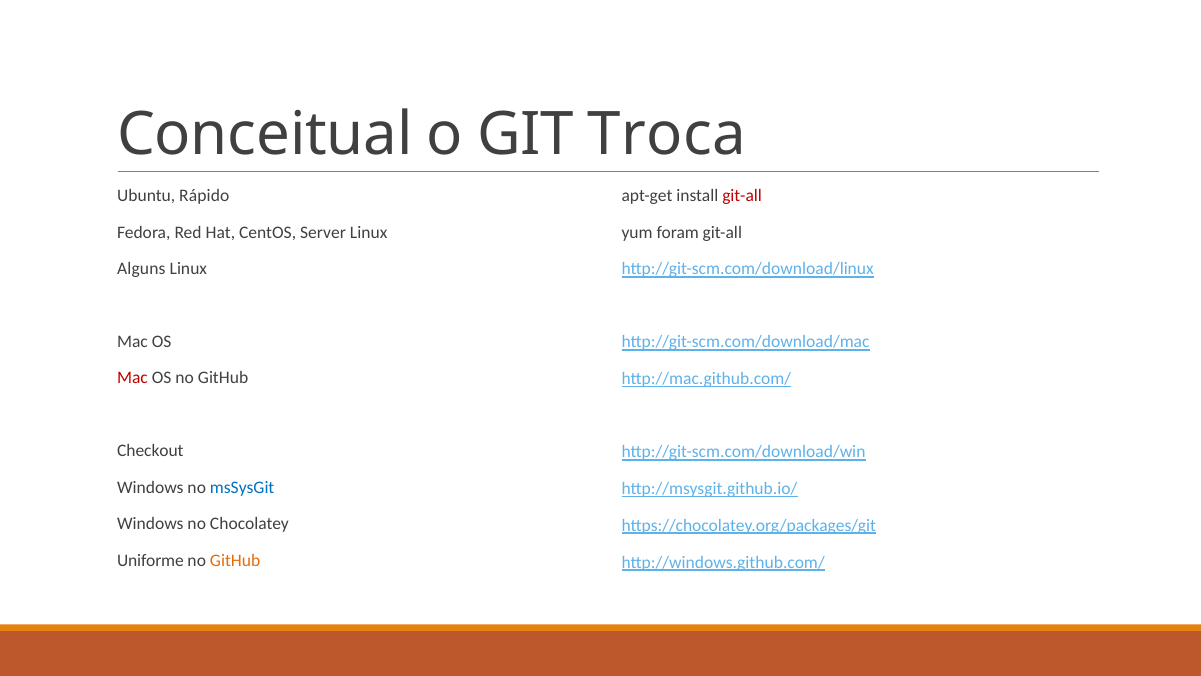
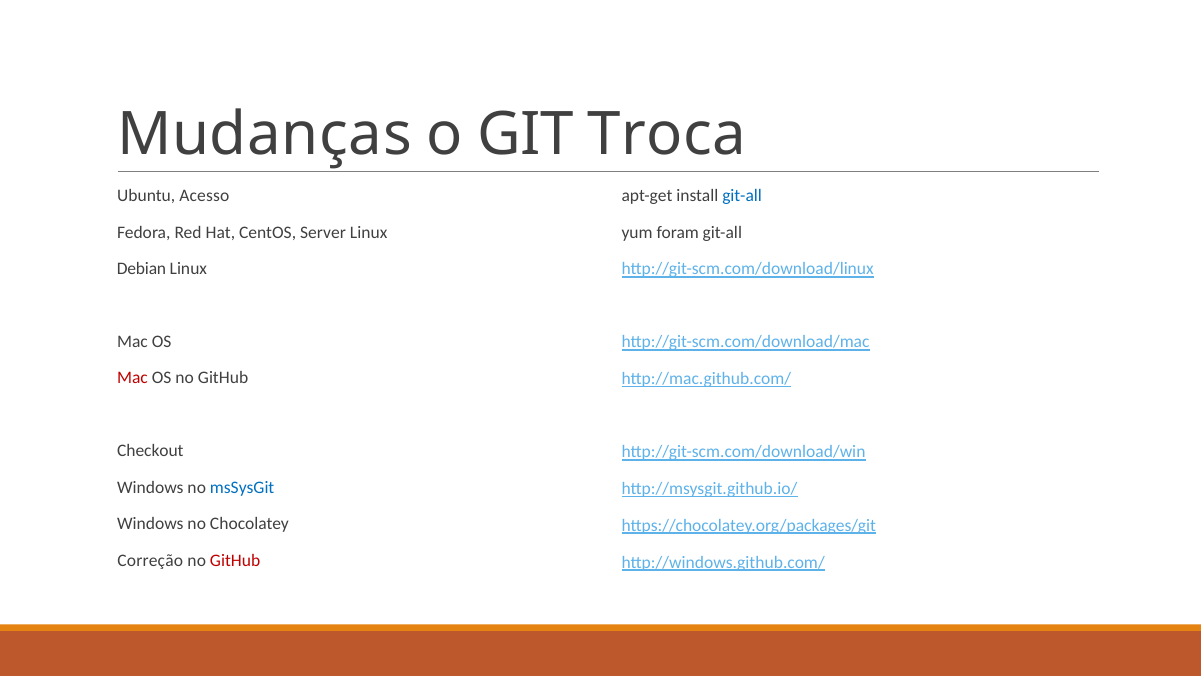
Conceitual: Conceitual -> Mudanças
Rápido: Rápido -> Acesso
git-all at (742, 196) colour: red -> blue
Alguns: Alguns -> Debian
Uniforme: Uniforme -> Correção
GitHub at (235, 560) colour: orange -> red
